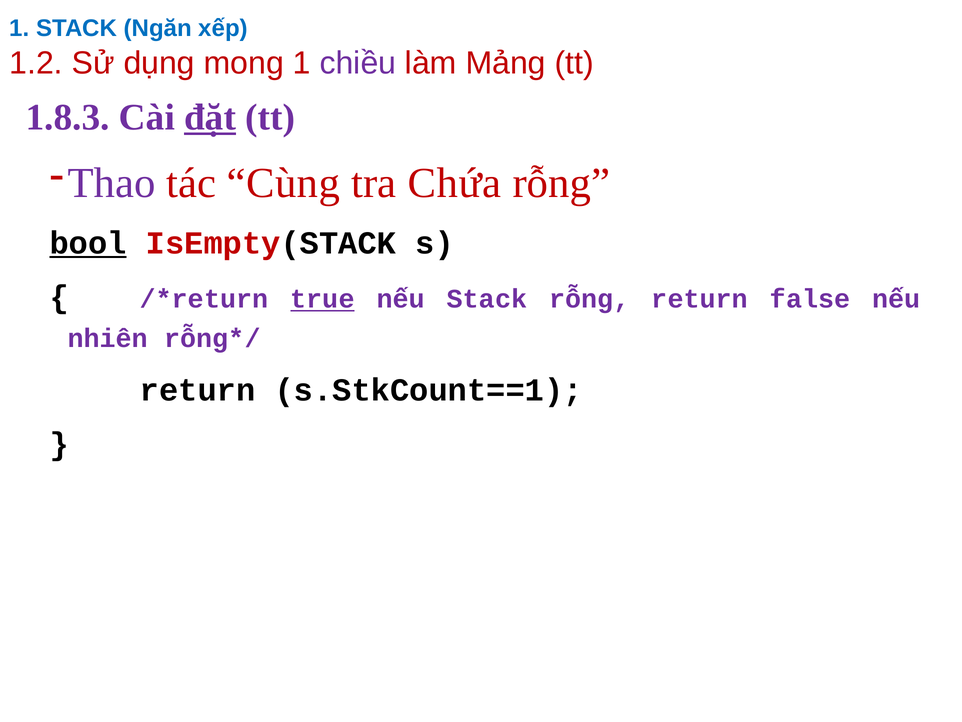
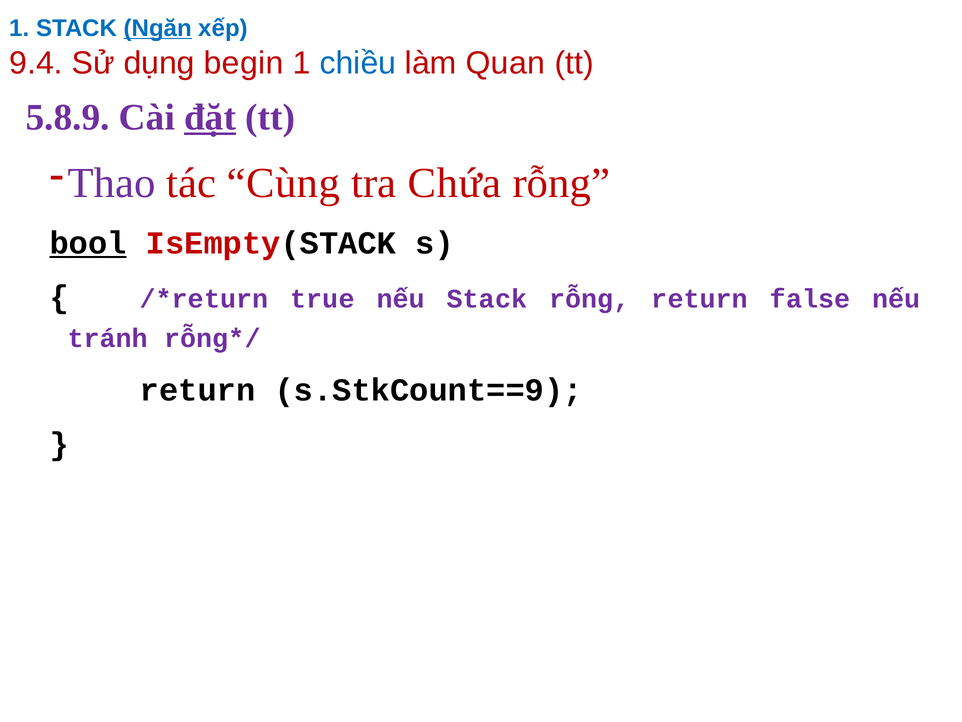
Ngăn underline: none -> present
1.2: 1.2 -> 9.4
mong: mong -> begin
chiều colour: purple -> blue
Mảng: Mảng -> Quan
1.8.3: 1.8.3 -> 5.8.9
true underline: present -> none
nhiên: nhiên -> tránh
s.StkCount==1: s.StkCount==1 -> s.StkCount==9
